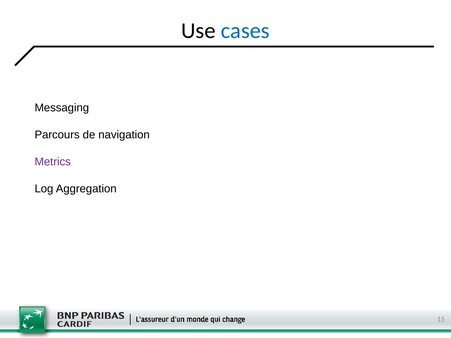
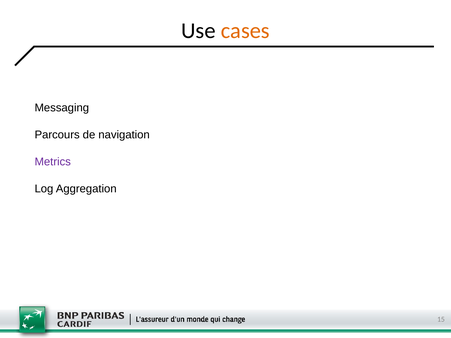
cases colour: blue -> orange
